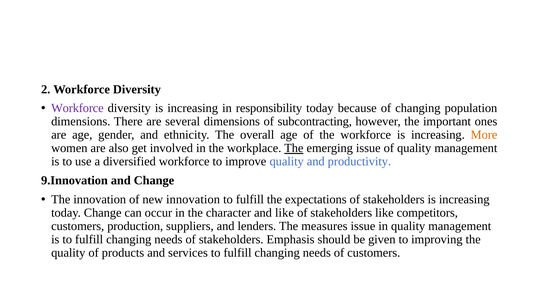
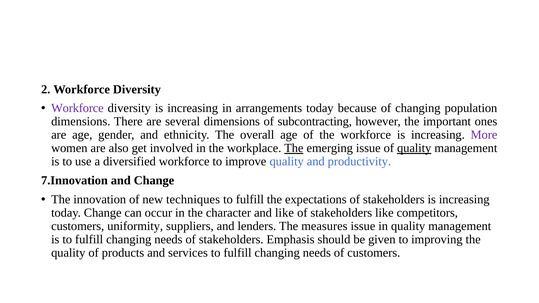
responsibility: responsibility -> arrangements
More colour: orange -> purple
quality at (414, 148) underline: none -> present
9.Innovation: 9.Innovation -> 7.Innovation
new innovation: innovation -> techniques
production: production -> uniformity
